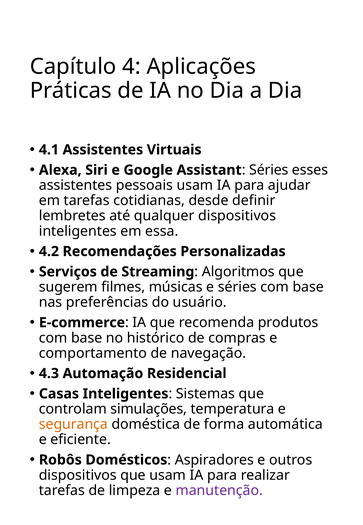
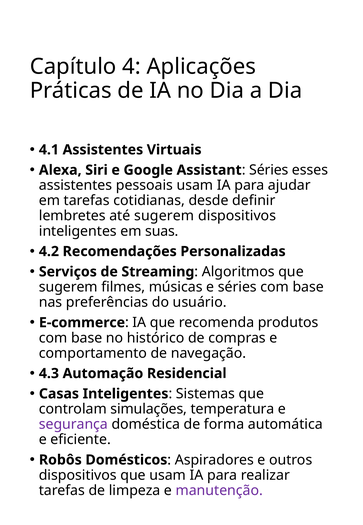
até qualquer: qualquer -> sugerem
essa: essa -> suas
segurança colour: orange -> purple
